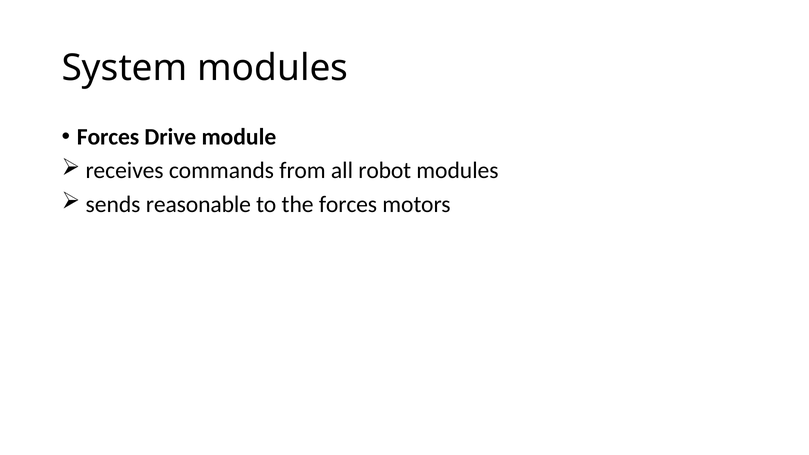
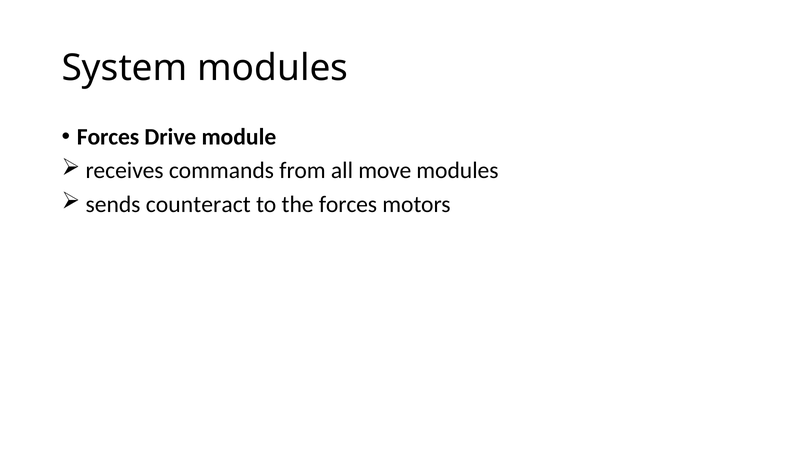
robot: robot -> move
reasonable: reasonable -> counteract
